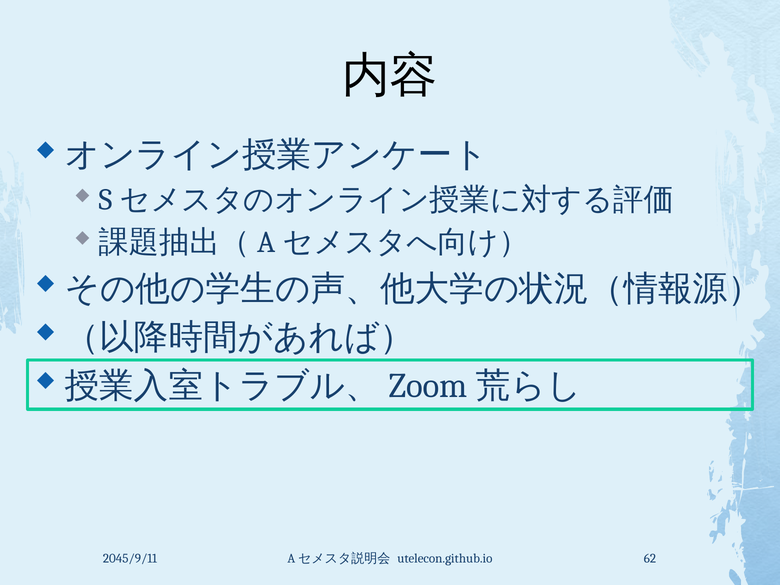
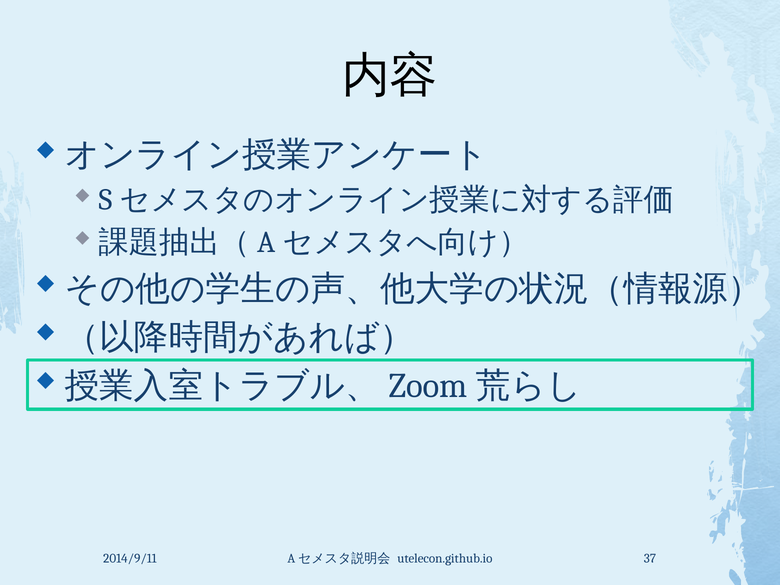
2045/9/11: 2045/9/11 -> 2014/9/11
62: 62 -> 37
